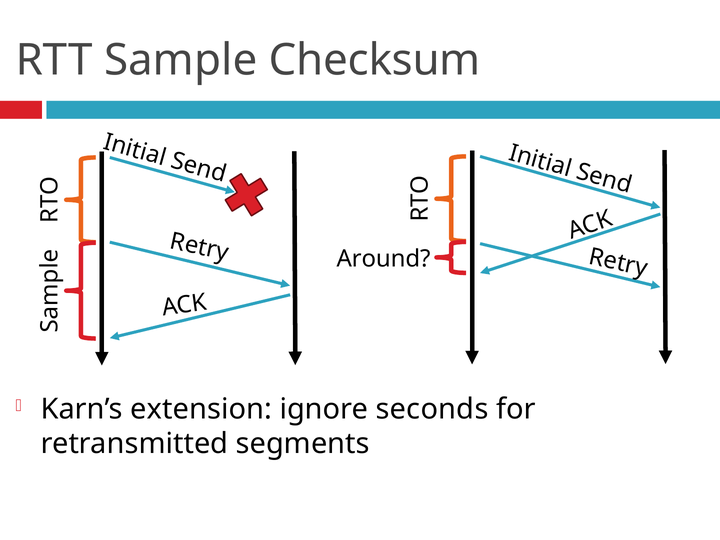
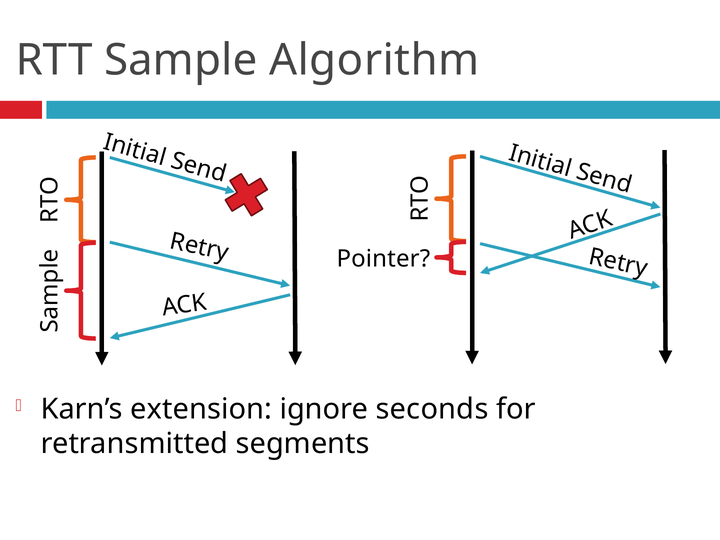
Checksum: Checksum -> Algorithm
Around: Around -> Pointer
